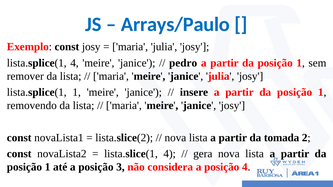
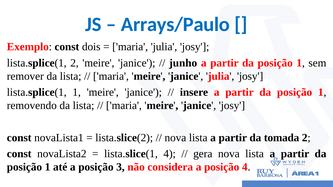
const josy: josy -> dois
lista.splice(1 4: 4 -> 2
pedro: pedro -> junho
